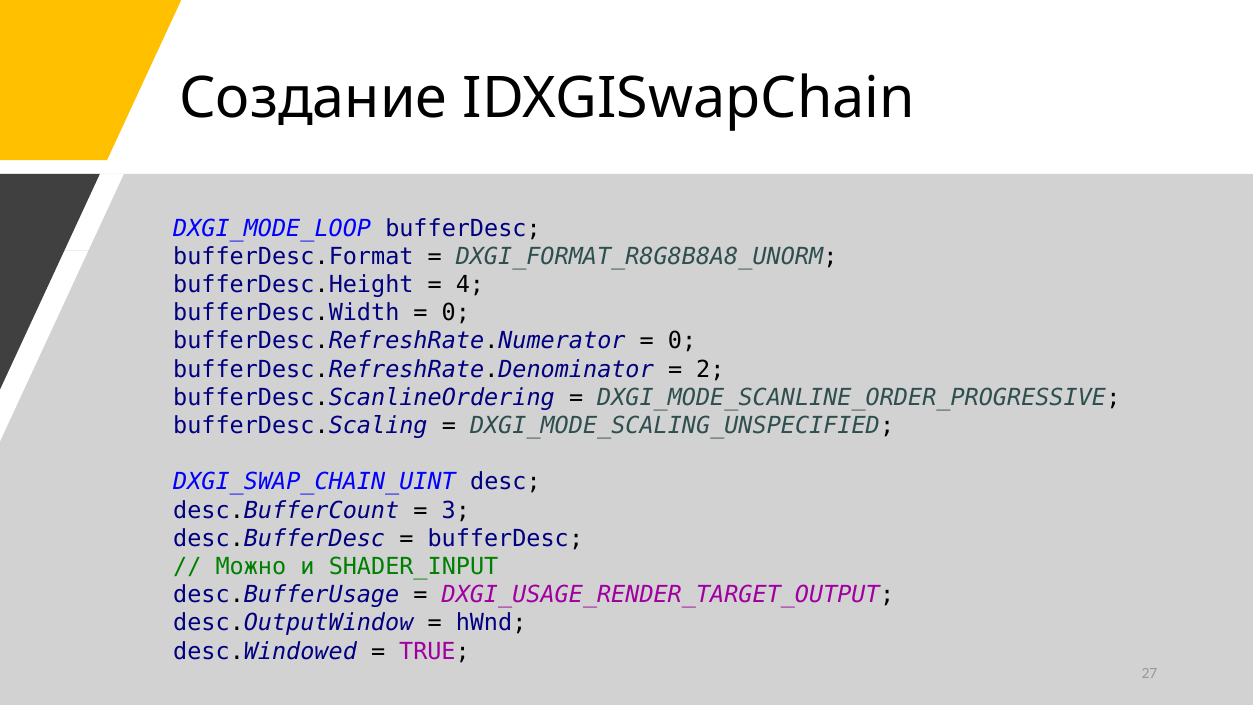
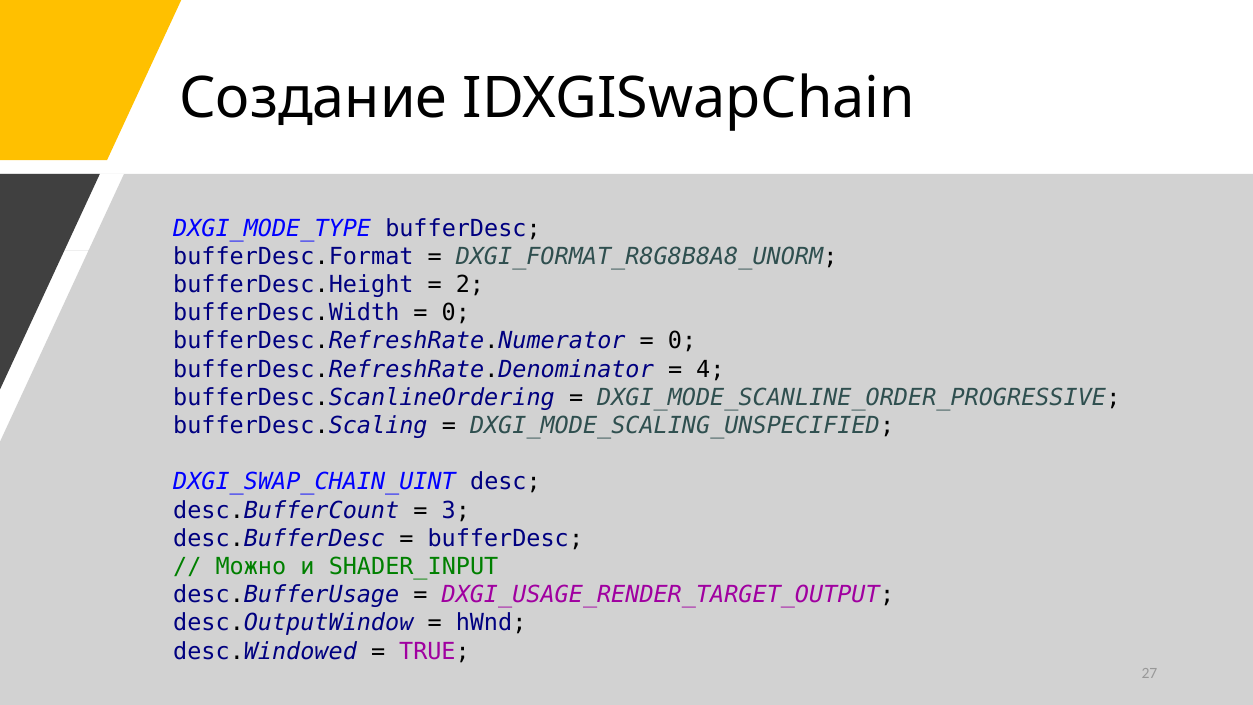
DXGI_MODE_LOOP: DXGI_MODE_LOOP -> DXGI_MODE_TYPE
4: 4 -> 2
2: 2 -> 4
